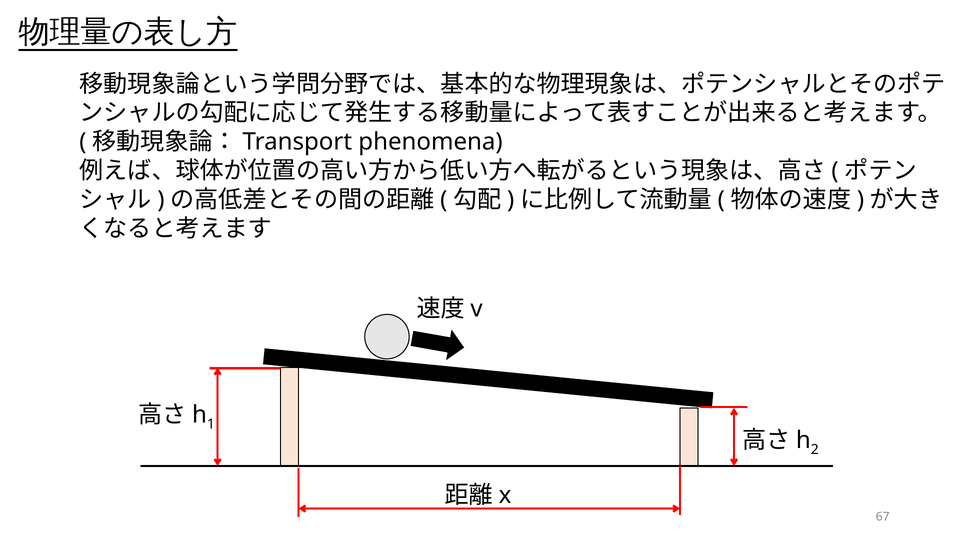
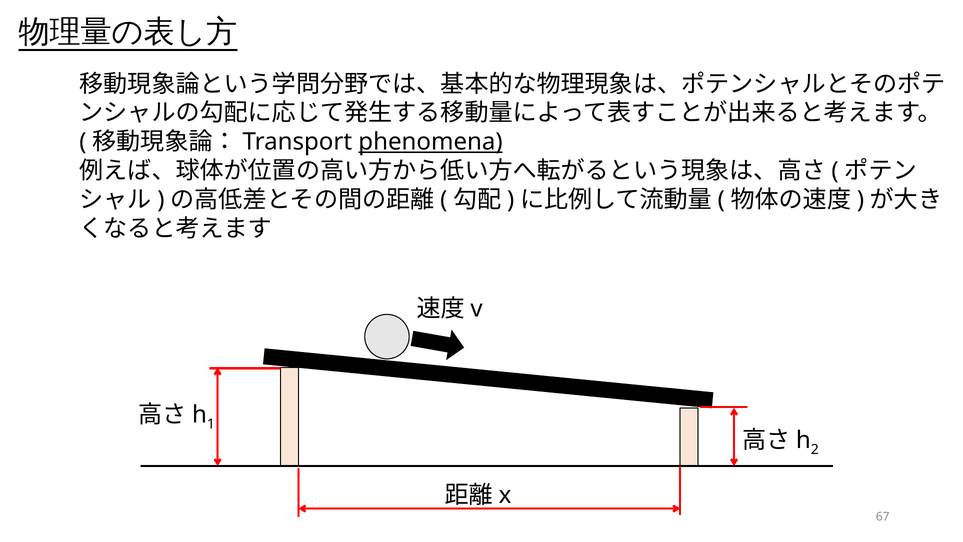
phenomena underline: none -> present
